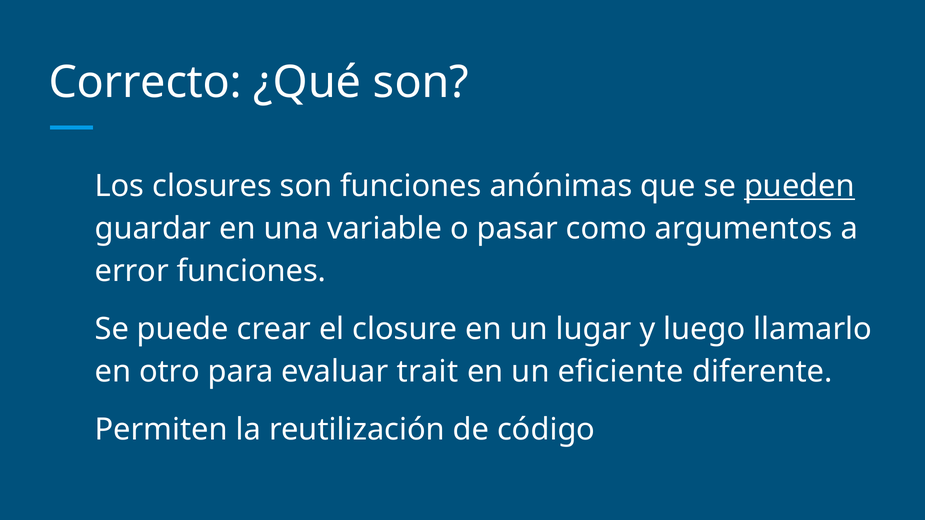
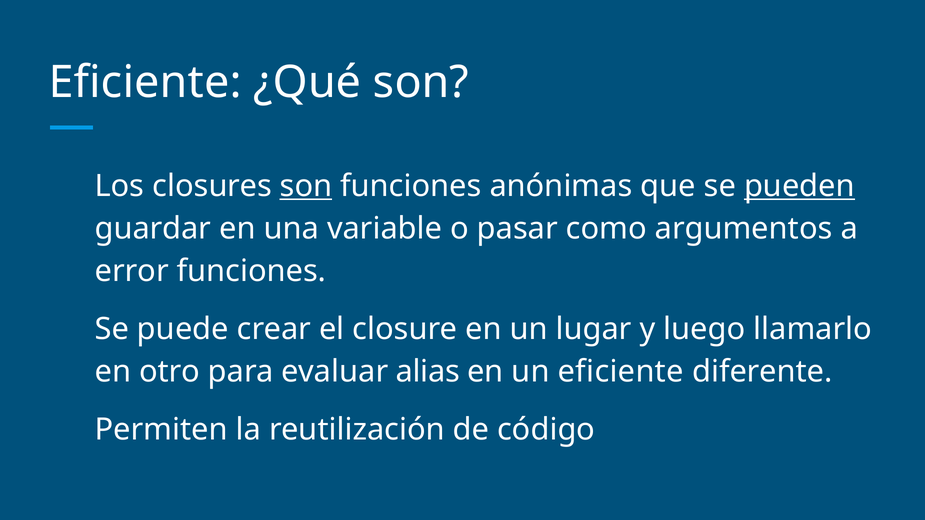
Correcto at (145, 83): Correcto -> Eficiente
son at (306, 186) underline: none -> present
trait: trait -> alias
